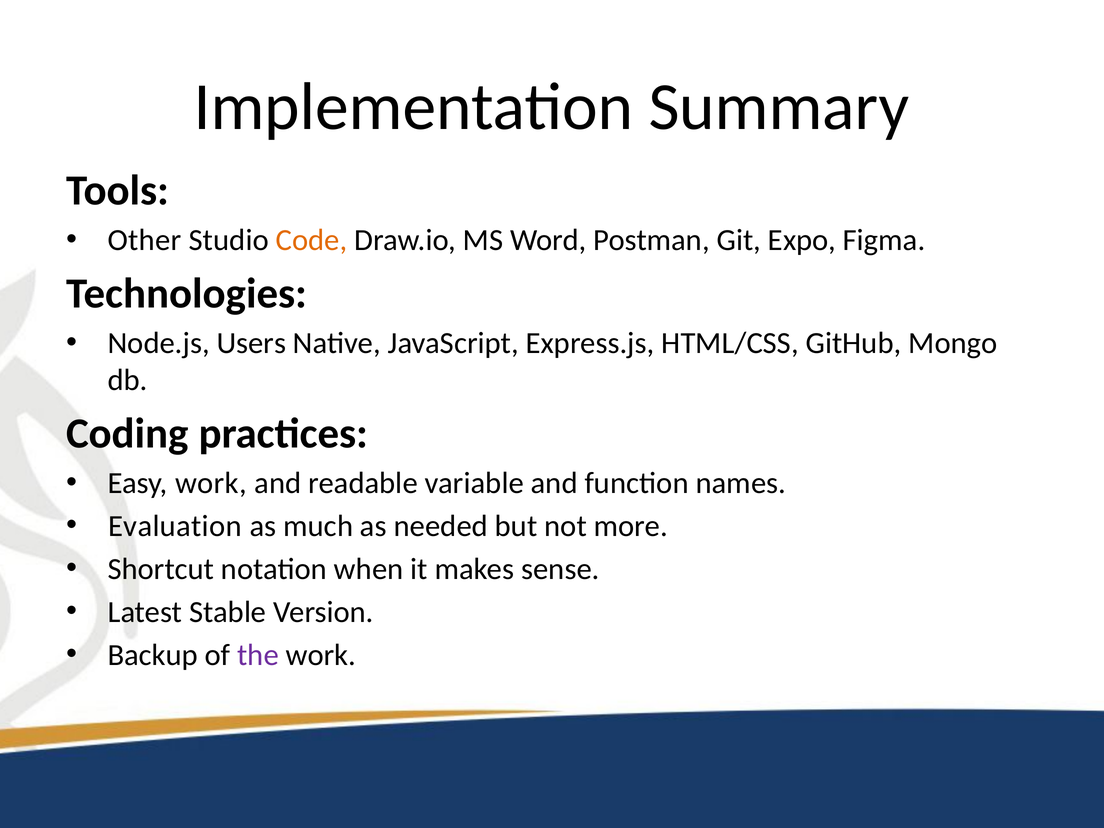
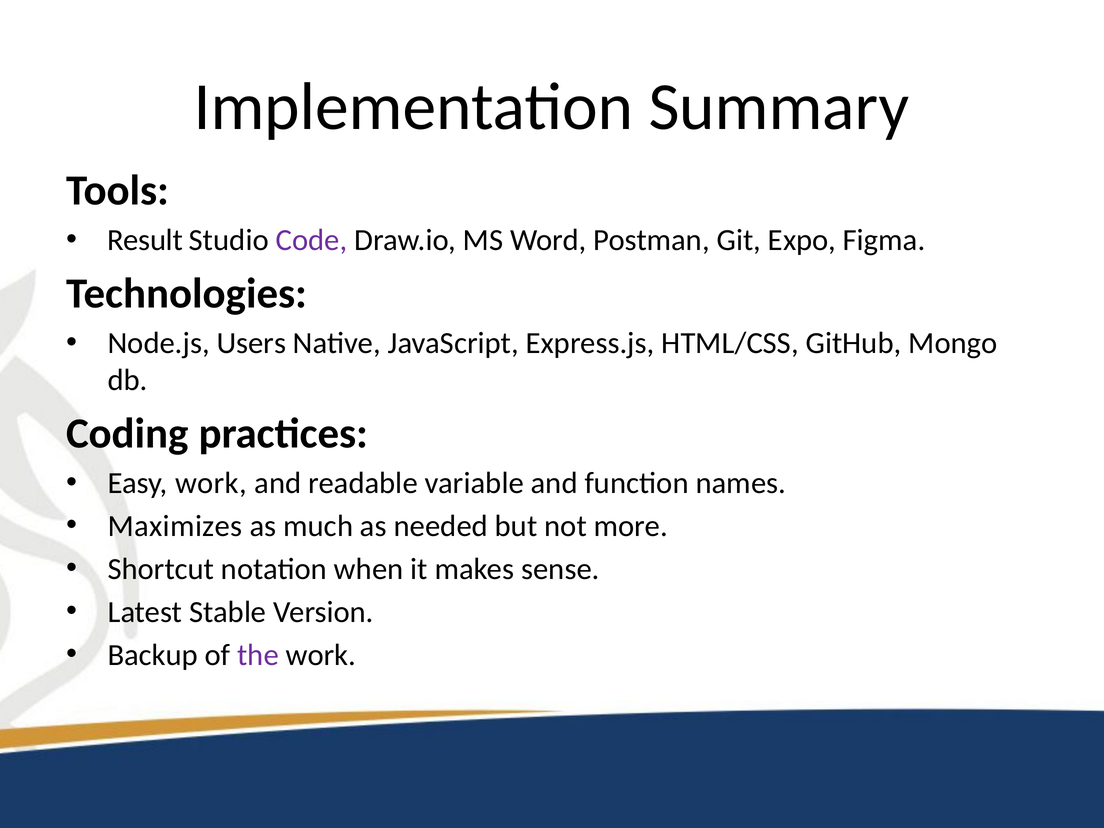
Other: Other -> Result
Code colour: orange -> purple
Evaluation: Evaluation -> Maximizes
